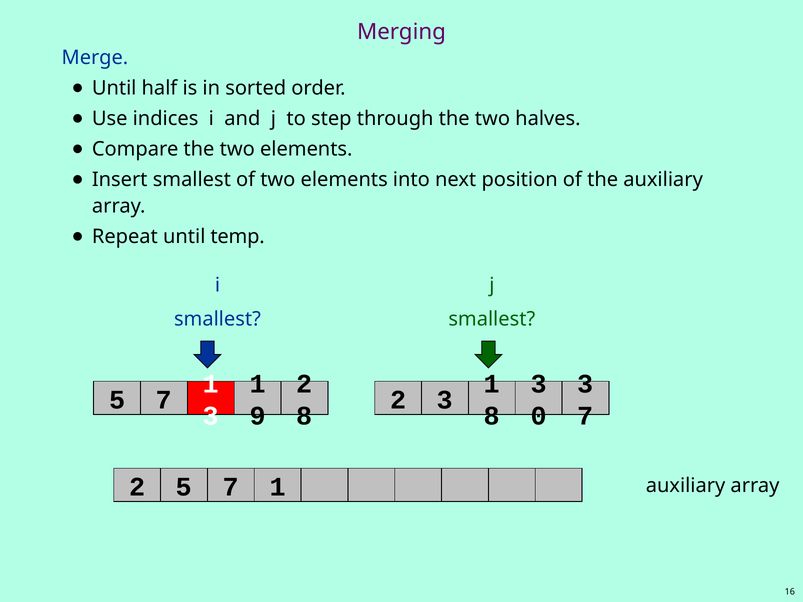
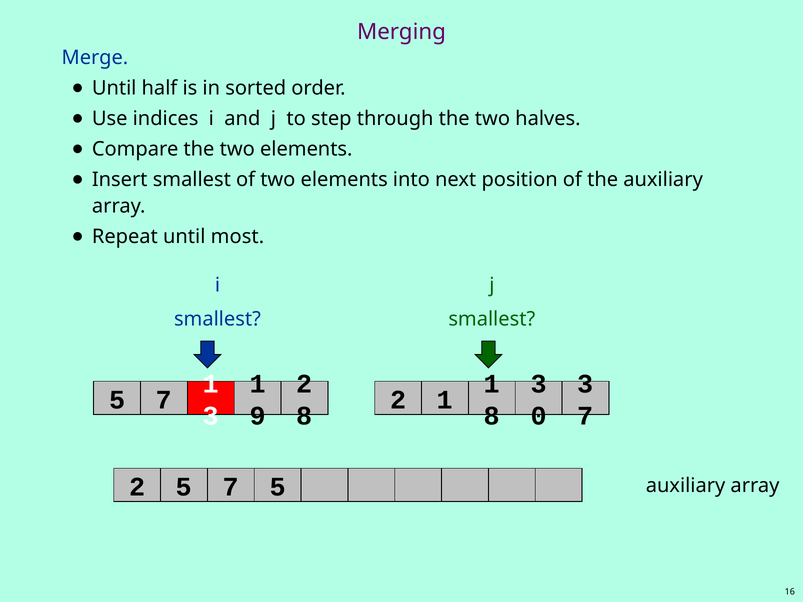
temp: temp -> most
2 3: 3 -> 1
5 1: 1 -> 5
